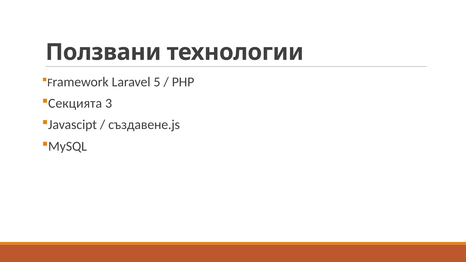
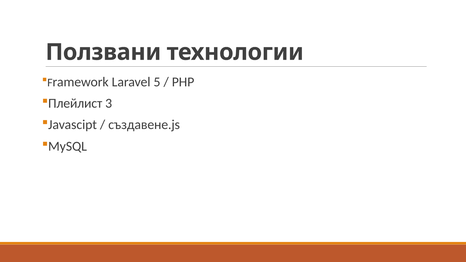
Секцията: Секцията -> Плейлист
